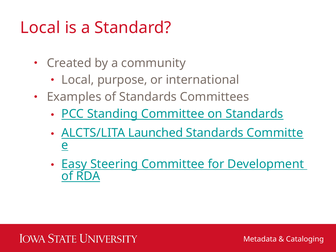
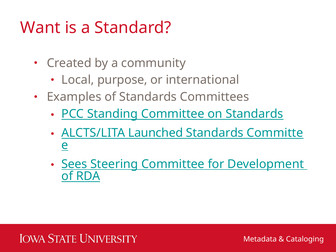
Local at (40, 28): Local -> Want
Easy: Easy -> Sees
